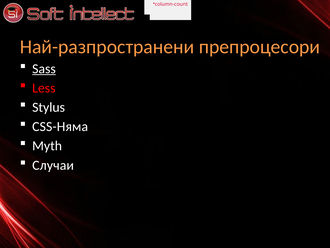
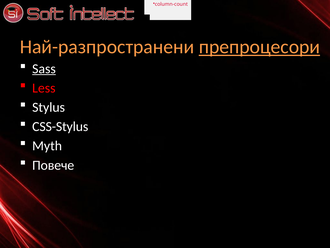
препроцесори underline: none -> present
CSS-Няма: CSS-Няма -> CSS-Stylus
Случаи: Случаи -> Повече
